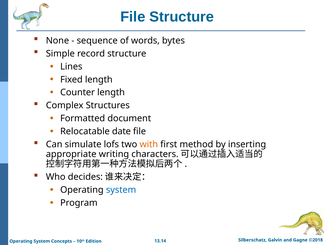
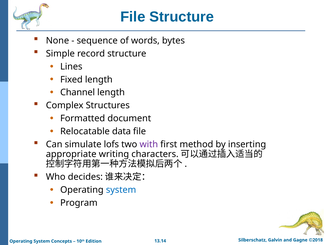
Counter: Counter -> Channel
date: date -> data
with colour: orange -> purple
